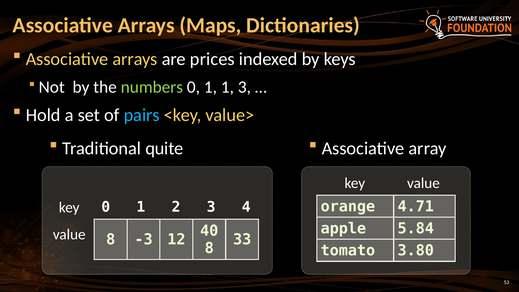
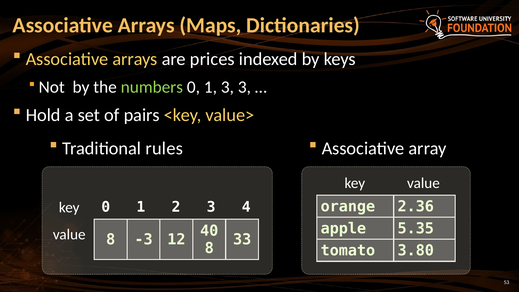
1 1: 1 -> 3
pairs colour: light blue -> white
quite: quite -> rules
4.71: 4.71 -> 2.36
5.84: 5.84 -> 5.35
